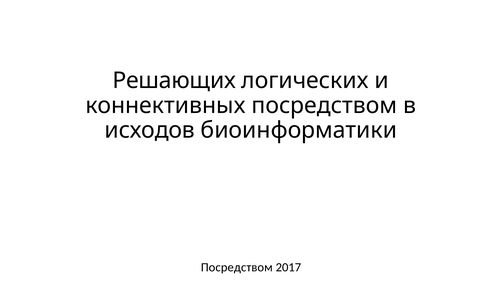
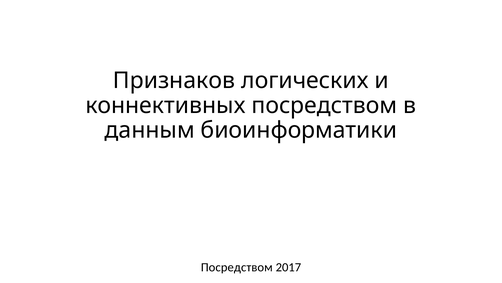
Решающих: Решающих -> Признаков
исходов: исходов -> данным
